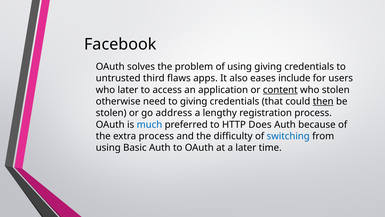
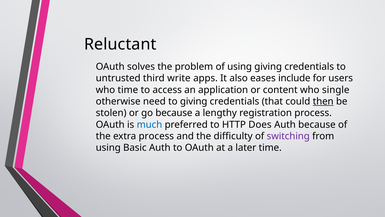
Facebook: Facebook -> Reluctant
flaws: flaws -> write
who later: later -> time
content underline: present -> none
who stolen: stolen -> single
go address: address -> because
switching colour: blue -> purple
